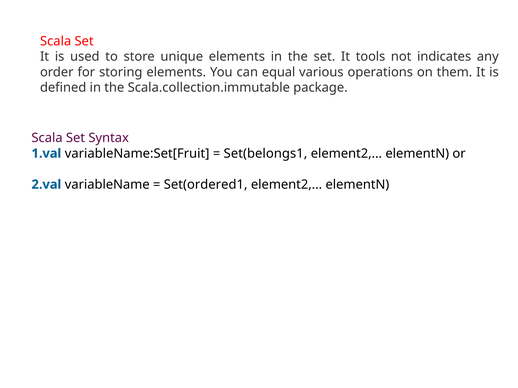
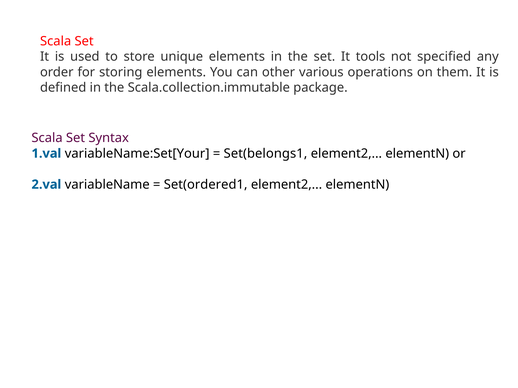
indicates: indicates -> specified
equal: equal -> other
variableName:Set[Fruit: variableName:Set[Fruit -> variableName:Set[Your
